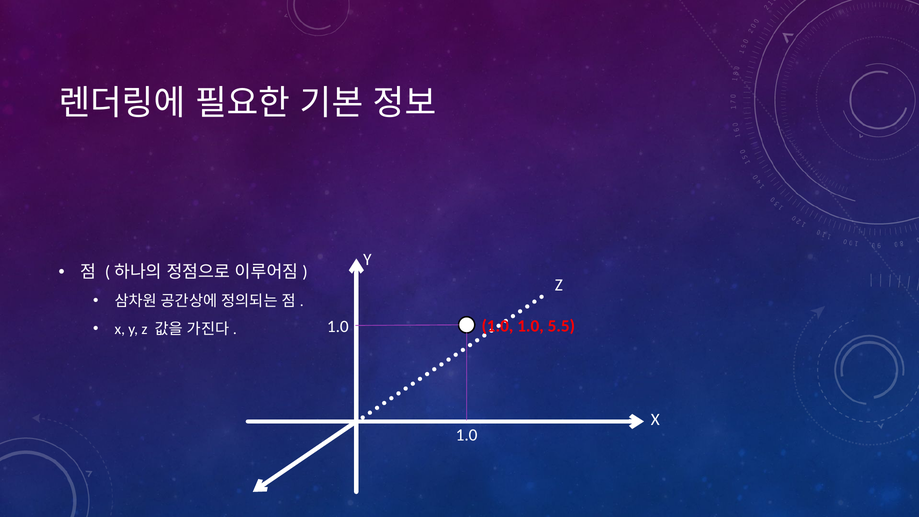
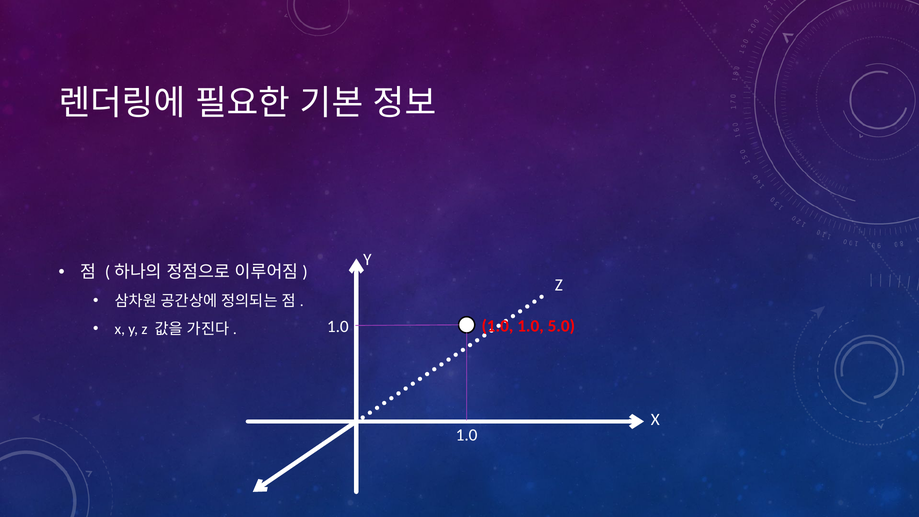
5.5: 5.5 -> 5.0
